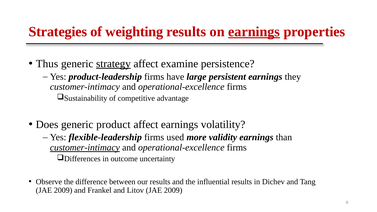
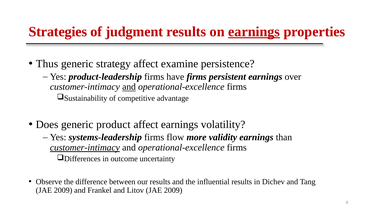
weighting: weighting -> judgment
strategy underline: present -> none
have large: large -> firms
they: they -> over
and at (129, 87) underline: none -> present
flexible-leadership: flexible-leadership -> systems-leadership
used: used -> flow
